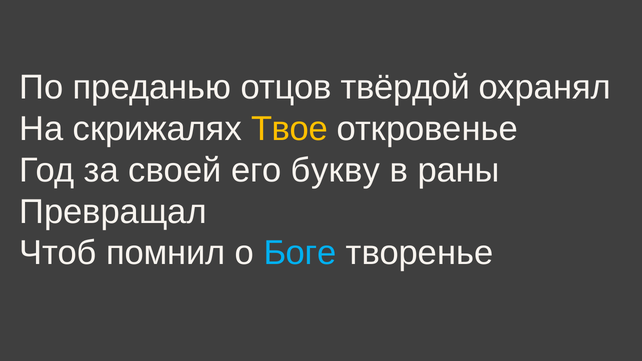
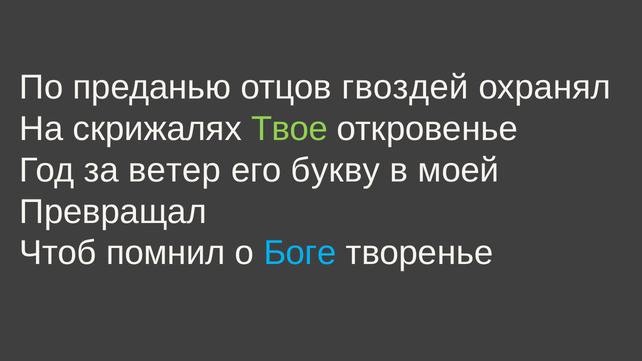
твёрдой: твёрдой -> гвоздей
Твое colour: yellow -> light green
своей: своей -> ветер
раны: раны -> моей
